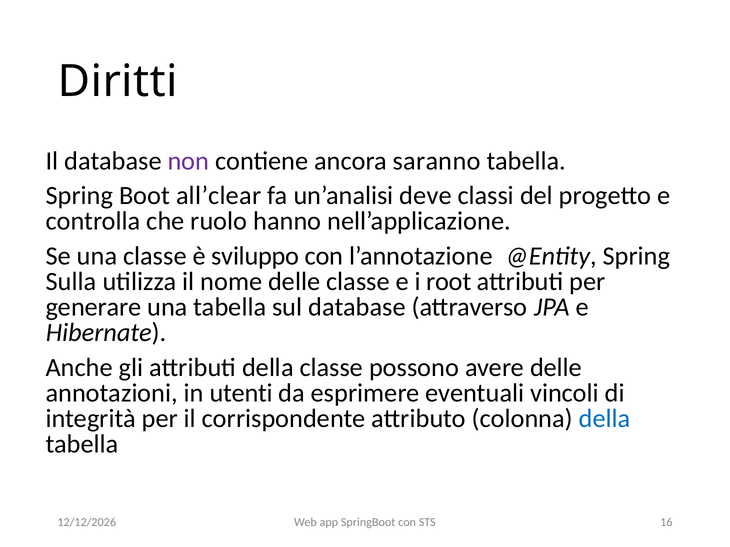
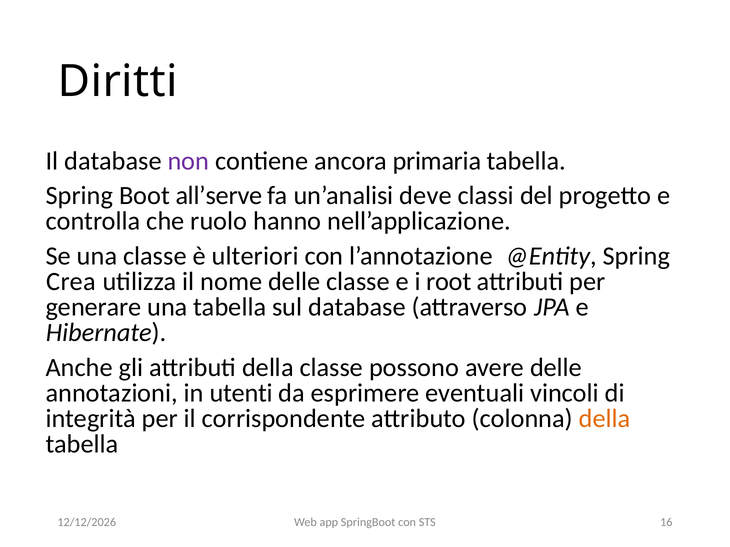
saranno: saranno -> primaria
all’clear: all’clear -> all’serve
sviluppo: sviluppo -> ulteriori
Sulla: Sulla -> Crea
della at (605, 419) colour: blue -> orange
